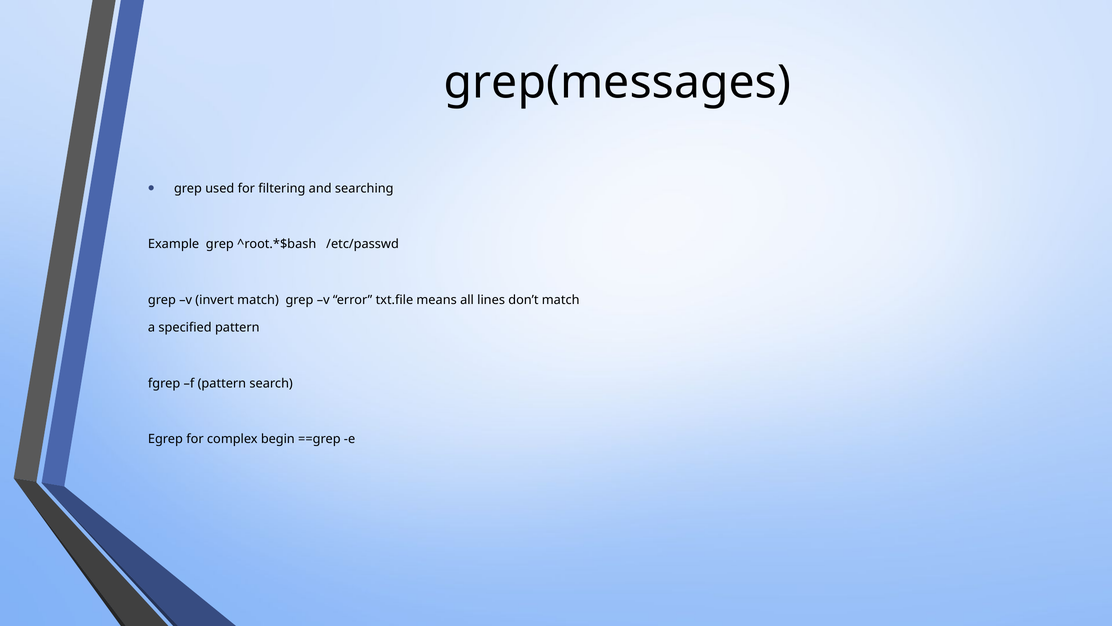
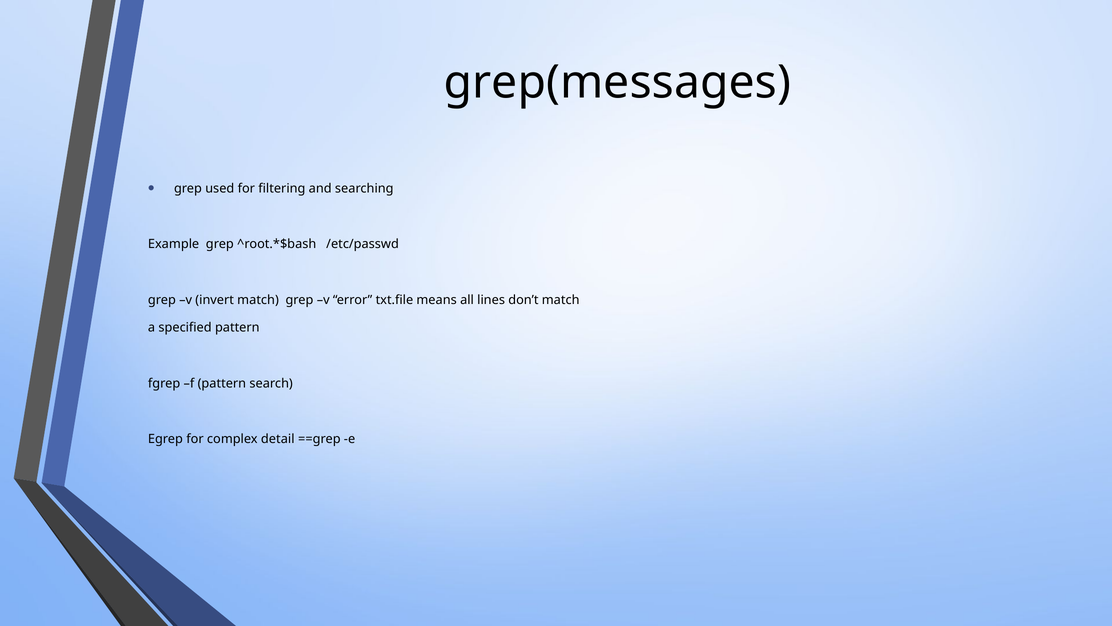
begin: begin -> detail
